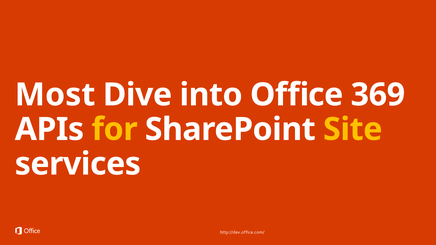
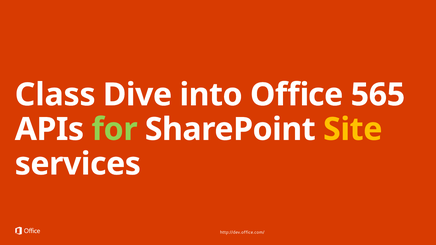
Most: Most -> Class
369: 369 -> 565
for colour: yellow -> light green
